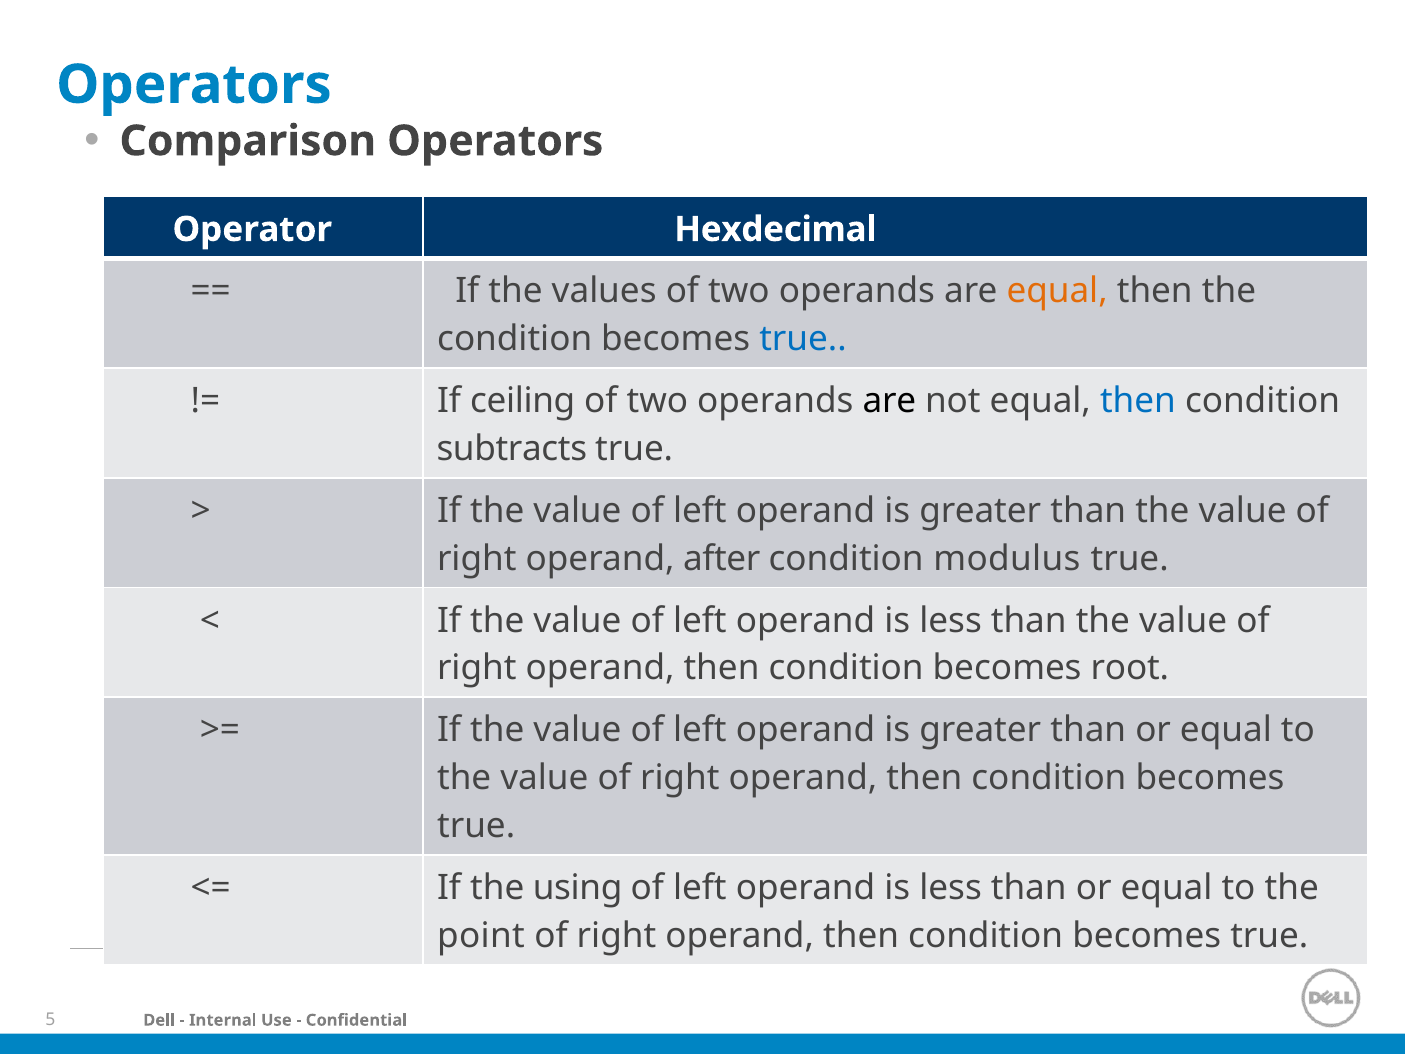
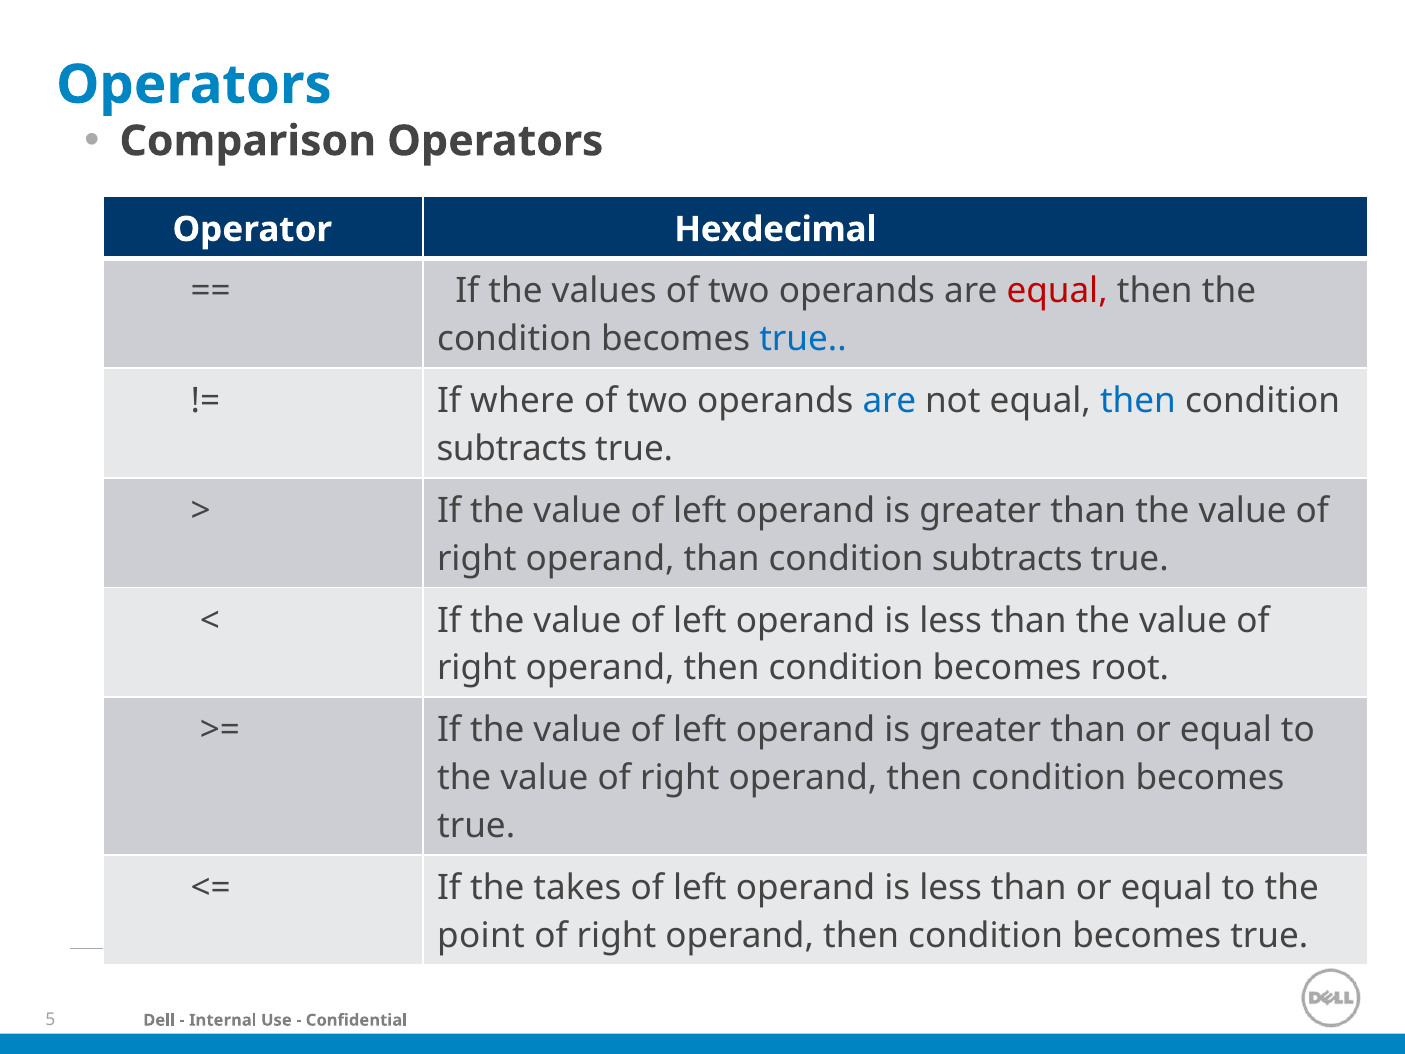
equal at (1057, 291) colour: orange -> red
ceiling: ceiling -> where
are at (889, 401) colour: black -> blue
operand after: after -> than
modulus at (1007, 558): modulus -> subtracts
using: using -> takes
